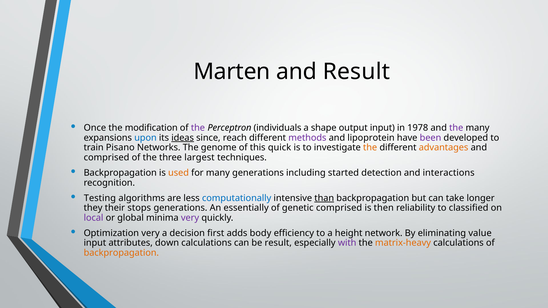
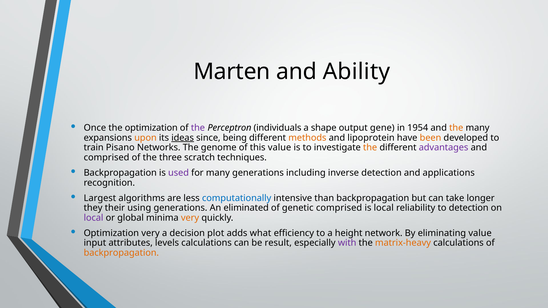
and Result: Result -> Ability
the modification: modification -> optimization
output input: input -> gene
1978: 1978 -> 1954
the at (456, 128) colour: purple -> orange
upon colour: blue -> orange
reach: reach -> being
methods colour: purple -> orange
been colour: purple -> orange
this quick: quick -> value
advantages colour: orange -> purple
largest: largest -> scratch
used colour: orange -> purple
started: started -> inverse
interactions: interactions -> applications
Testing: Testing -> Largest
than underline: present -> none
stops: stops -> using
essentially: essentially -> eliminated
is then: then -> local
to classified: classified -> detection
very at (190, 218) colour: purple -> orange
first: first -> plot
body: body -> what
down: down -> levels
